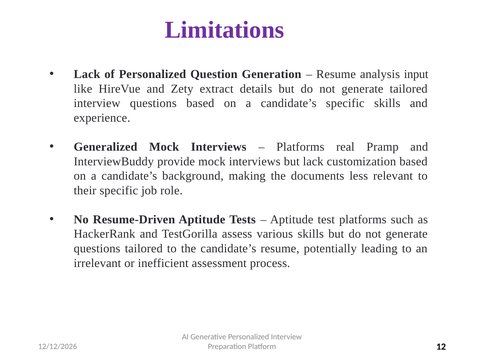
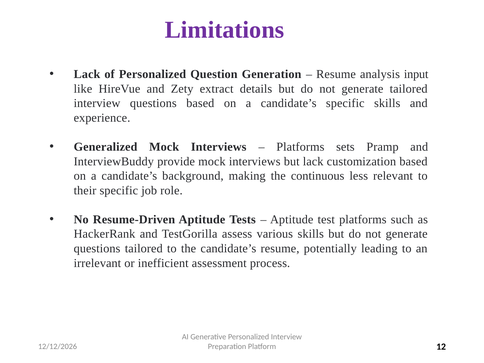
real: real -> sets
documents: documents -> continuous
